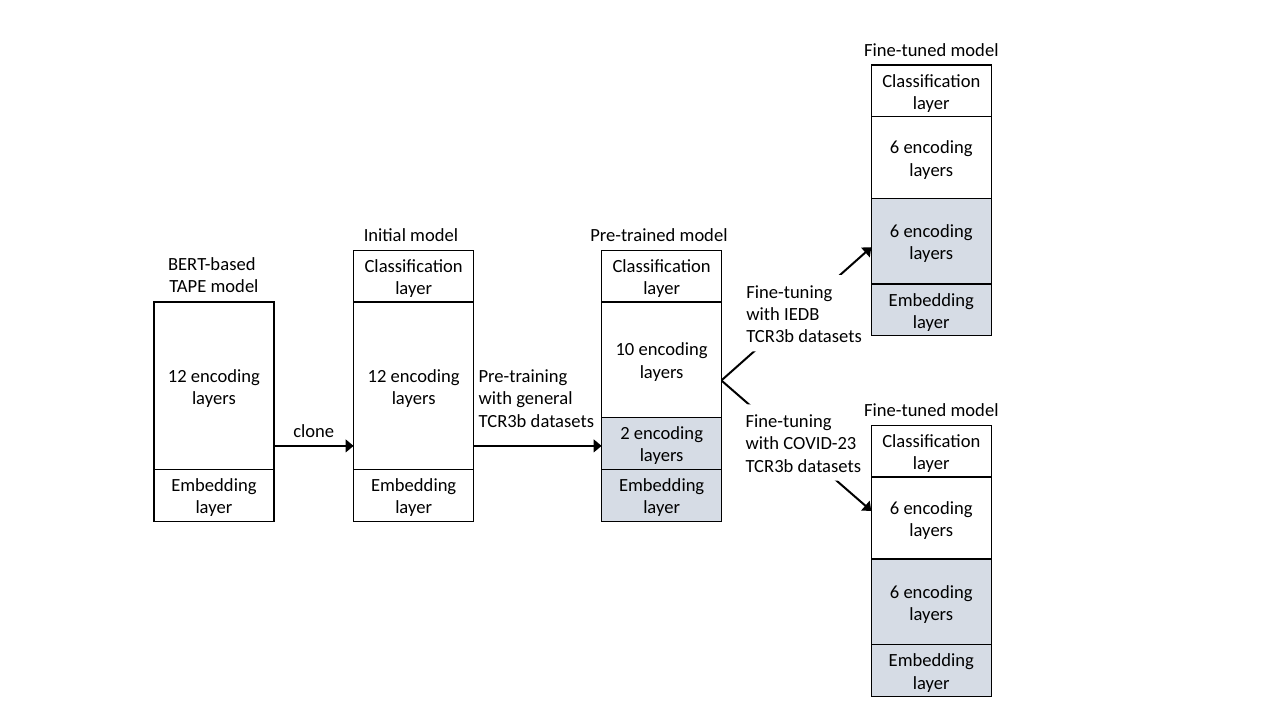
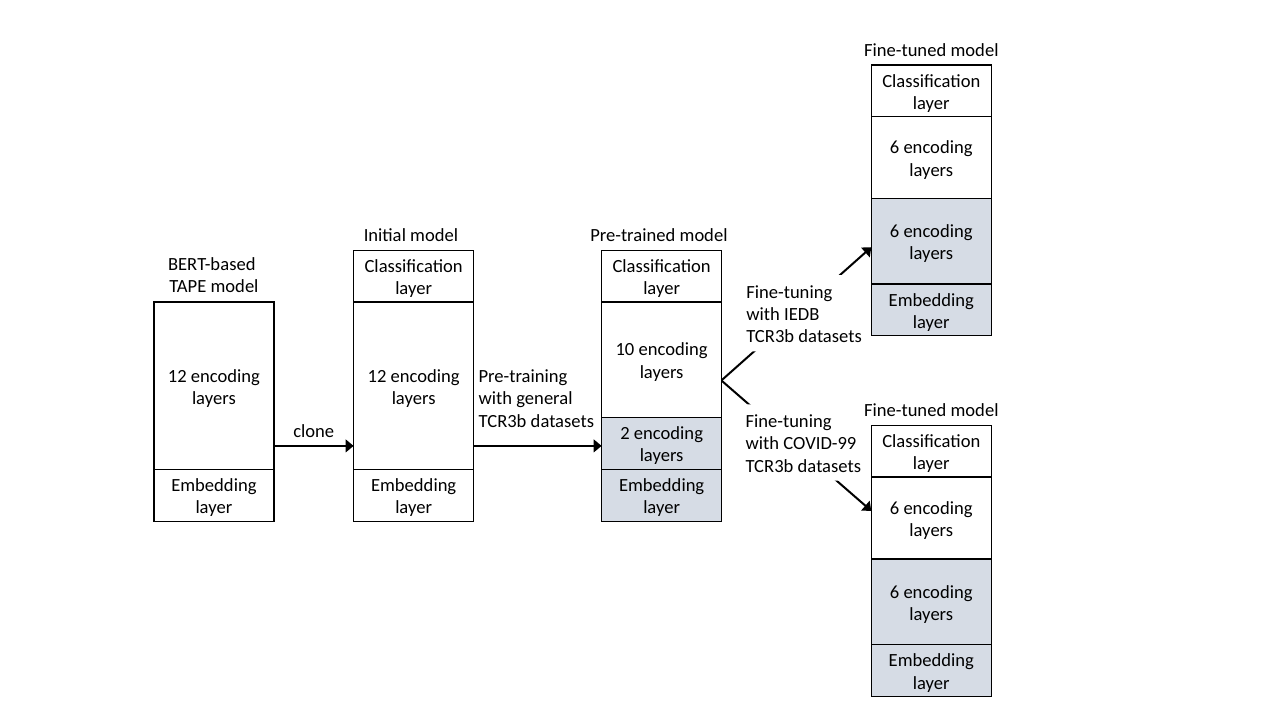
COVID-23: COVID-23 -> COVID-99
